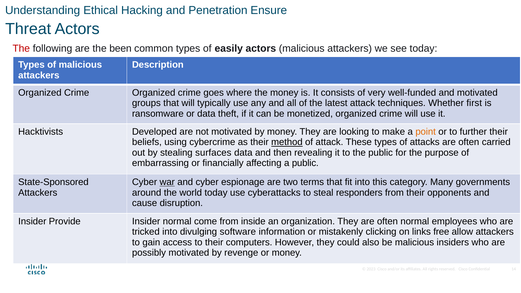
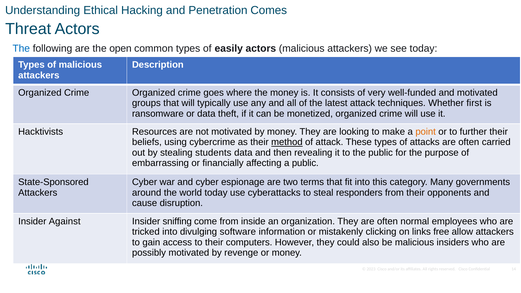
Ensure: Ensure -> Comes
The at (21, 49) colour: red -> blue
been: been -> open
Developed: Developed -> Resources
surfaces: surfaces -> students
war underline: present -> none
Provide: Provide -> Against
Insider normal: normal -> sniffing
